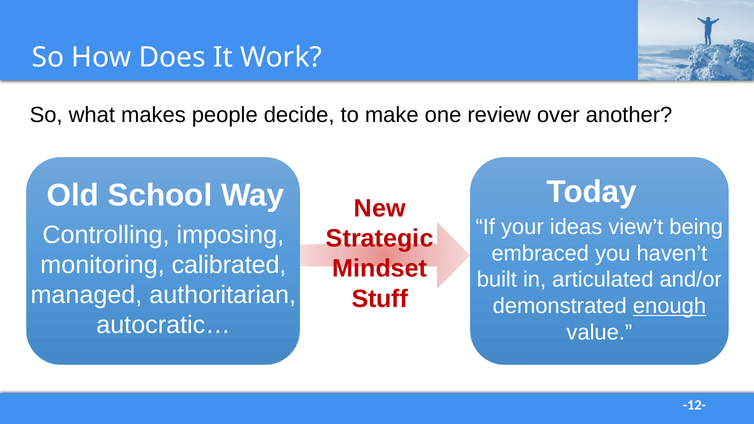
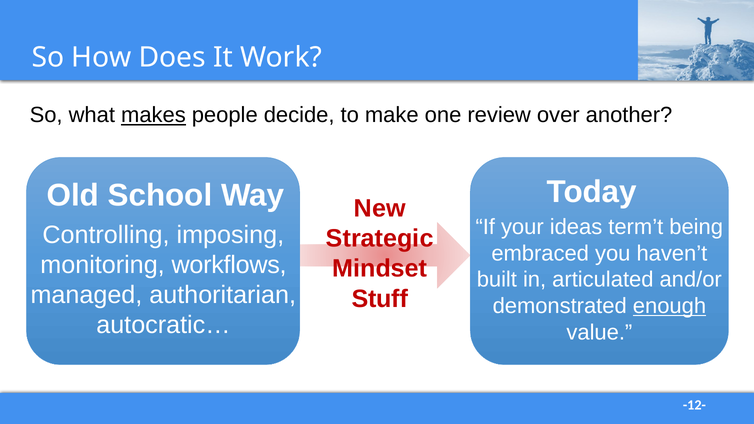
makes underline: none -> present
view’t: view’t -> term’t
calibrated: calibrated -> workflows
